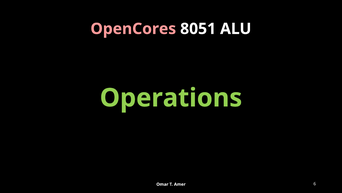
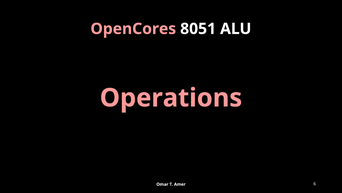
Operations colour: light green -> pink
